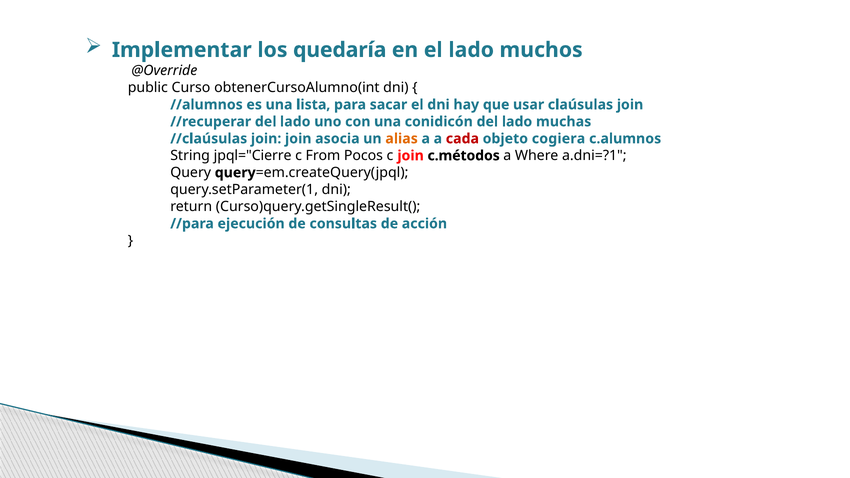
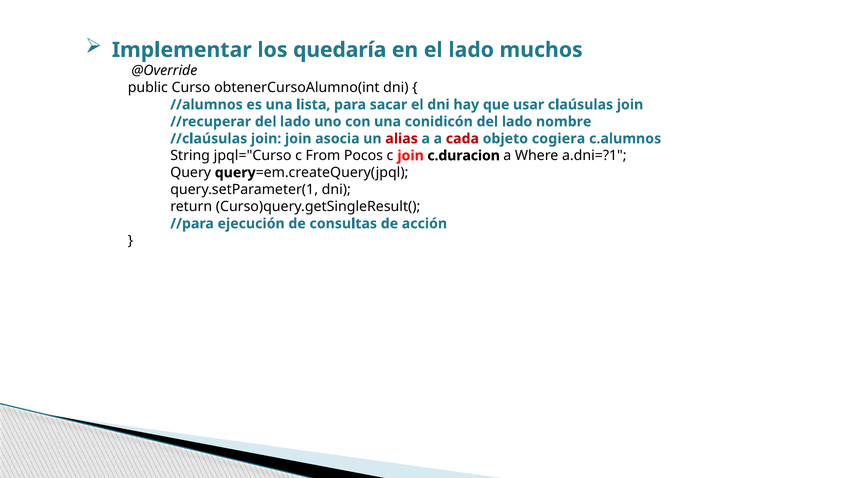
muchas: muchas -> nombre
alias colour: orange -> red
jpql="Cierre: jpql="Cierre -> jpql="Curso
c.métodos: c.métodos -> c.duracion
